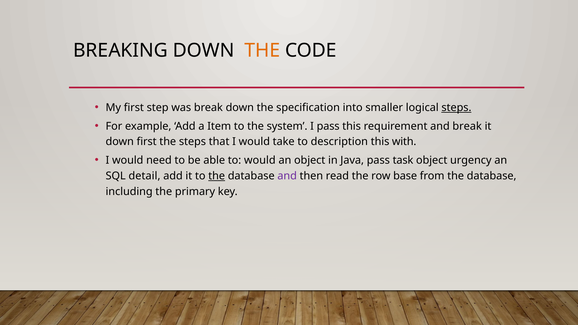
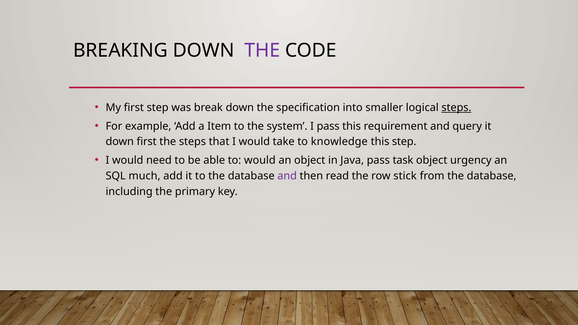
THE at (262, 51) colour: orange -> purple
and break: break -> query
description: description -> knowledge
this with: with -> step
detail: detail -> much
the at (217, 176) underline: present -> none
base: base -> stick
